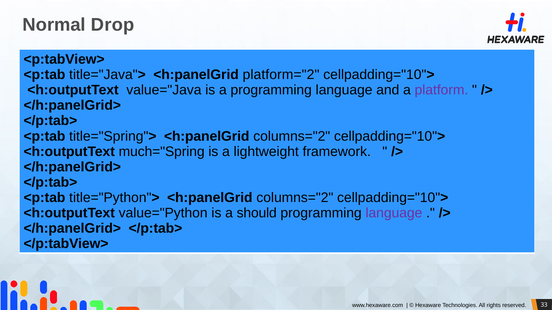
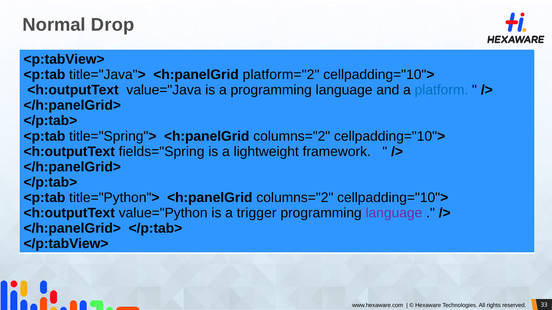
platform colour: purple -> blue
much="Spring: much="Spring -> fields="Spring
should: should -> trigger
